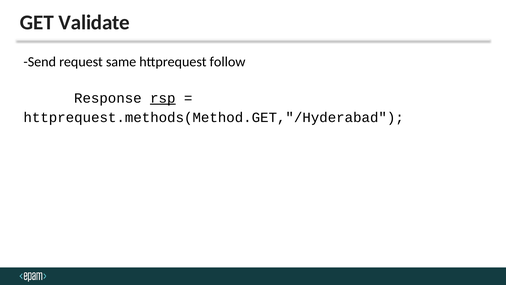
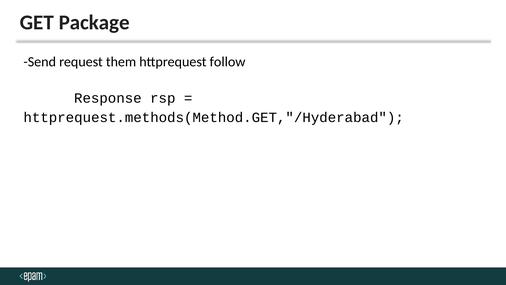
Validate: Validate -> Package
same: same -> them
rsp underline: present -> none
